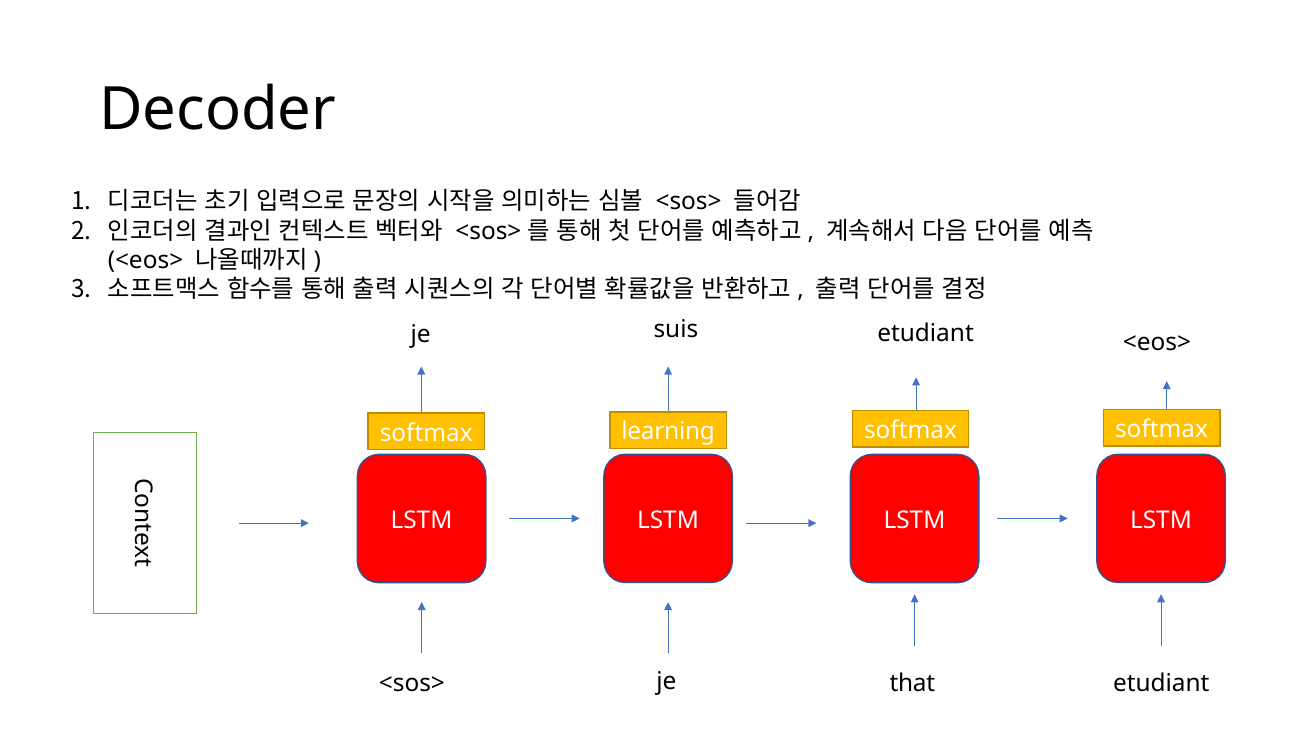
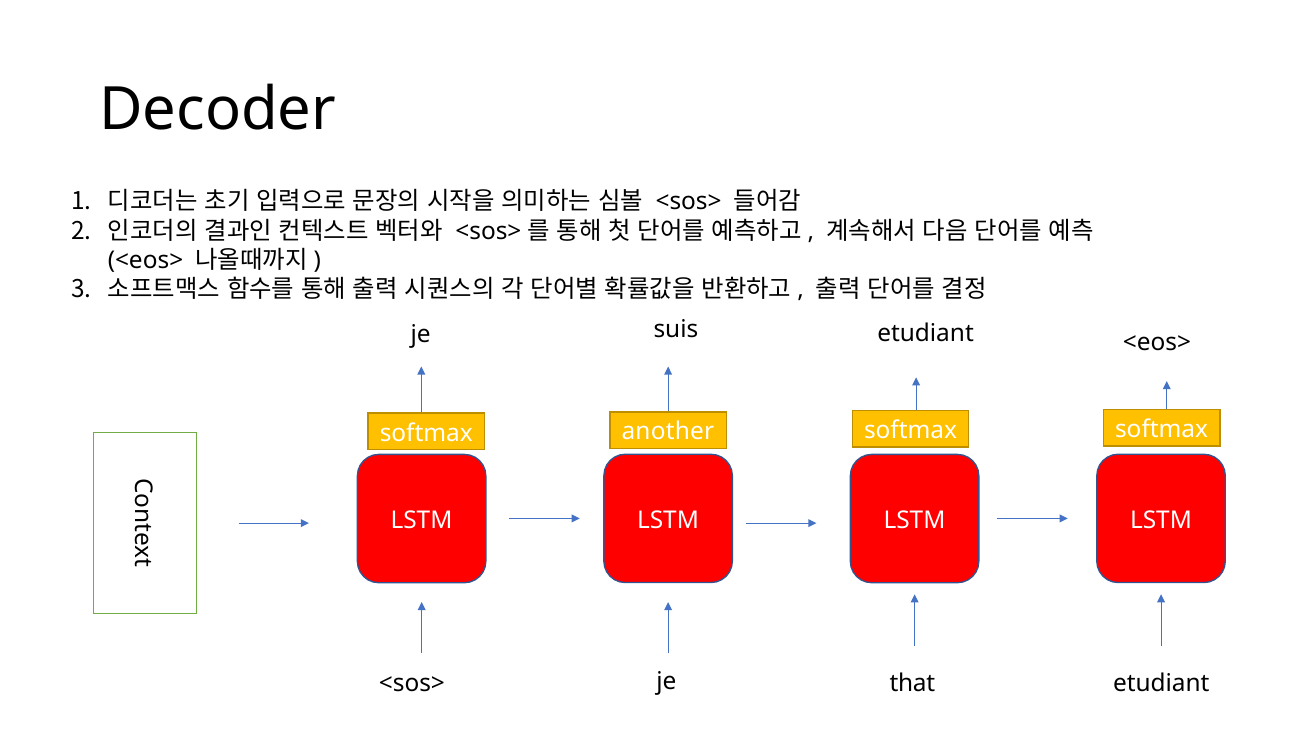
learning: learning -> another
